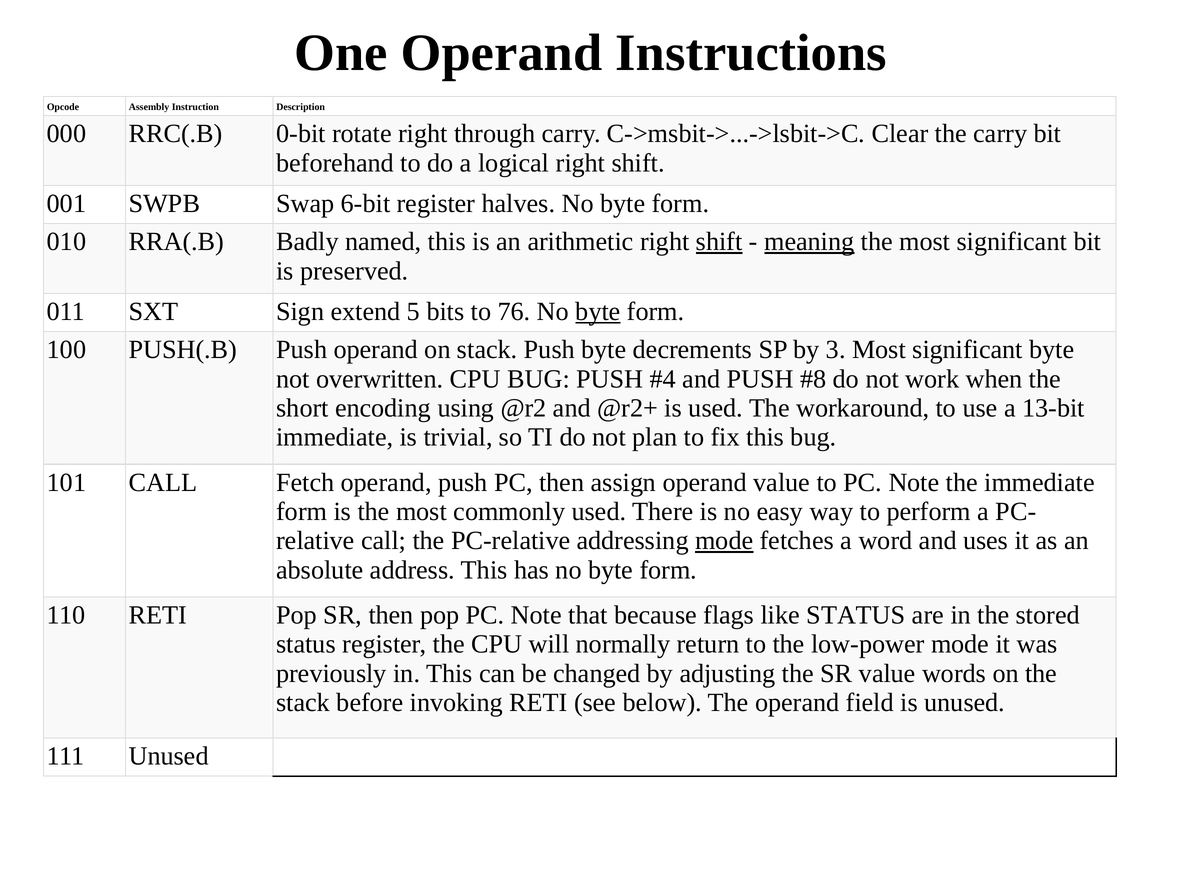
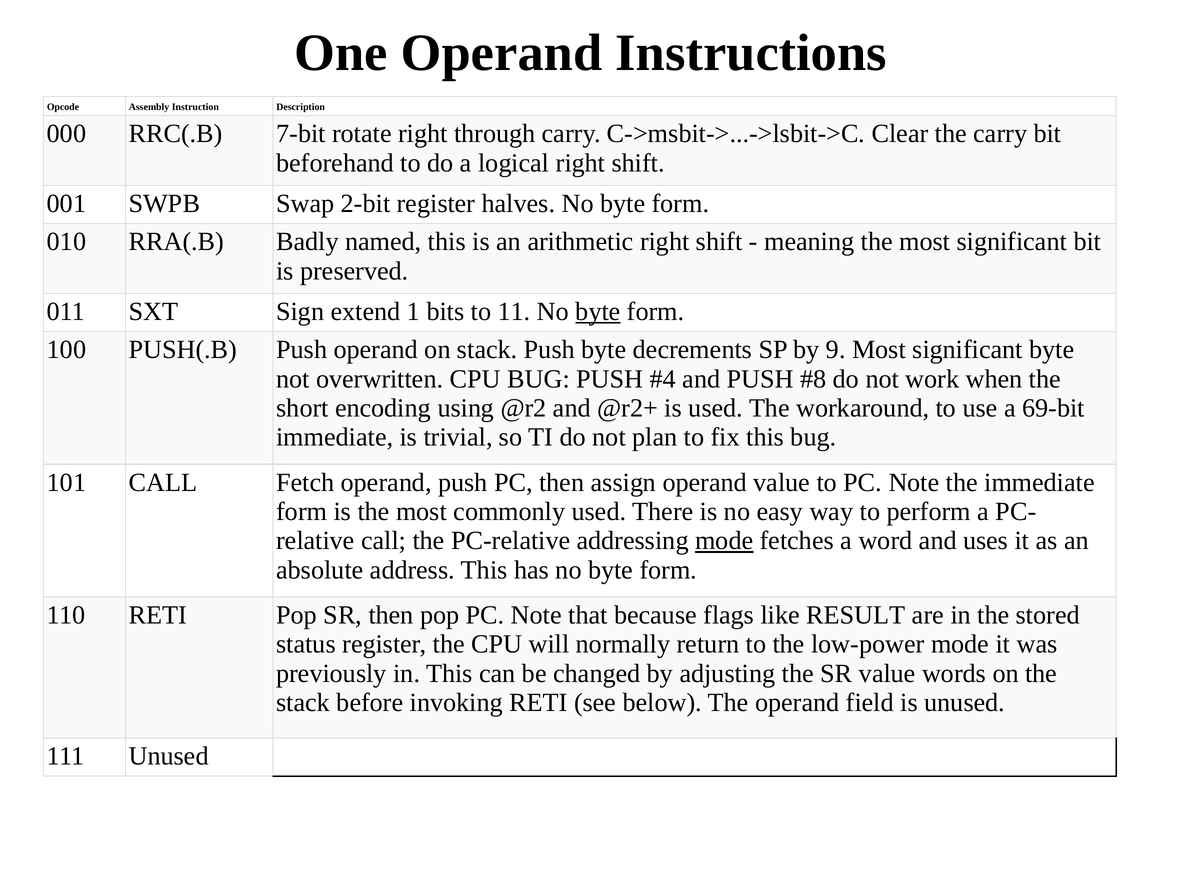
0-bit: 0-bit -> 7-bit
6-bit: 6-bit -> 2-bit
shift at (719, 242) underline: present -> none
meaning underline: present -> none
5: 5 -> 1
76: 76 -> 11
3: 3 -> 9
13-bit: 13-bit -> 69-bit
like STATUS: STATUS -> RESULT
